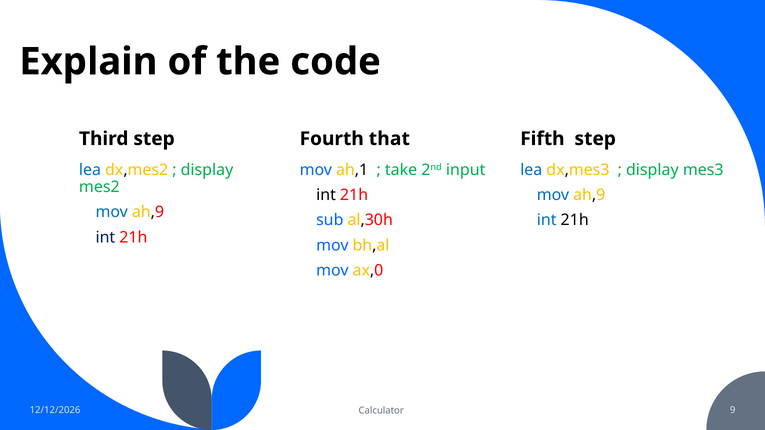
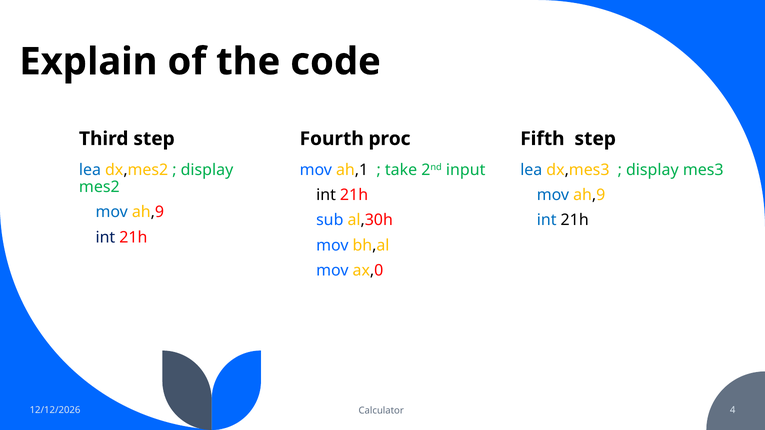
that: that -> proc
9: 9 -> 4
